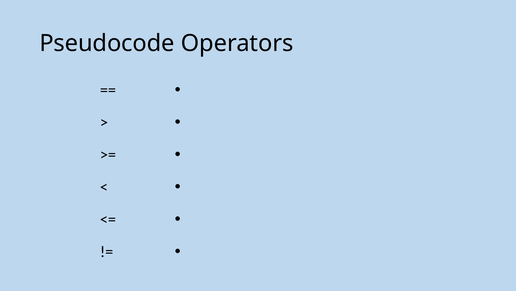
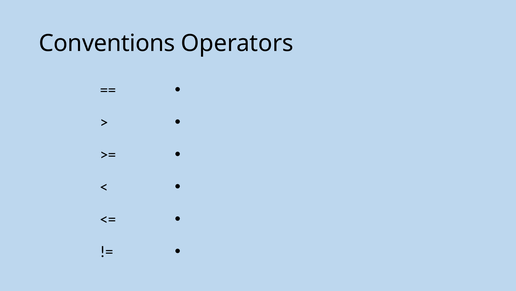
Pseudocode: Pseudocode -> Conventions
